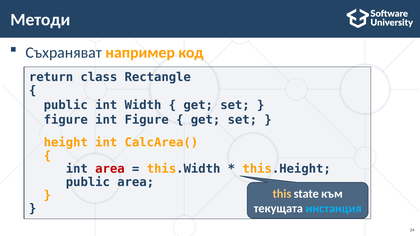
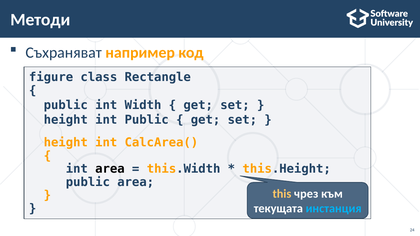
return: return -> figure
figure at (66, 120): figure -> height
int Figure: Figure -> Public
area at (110, 169) colour: red -> black
state: state -> чрез
